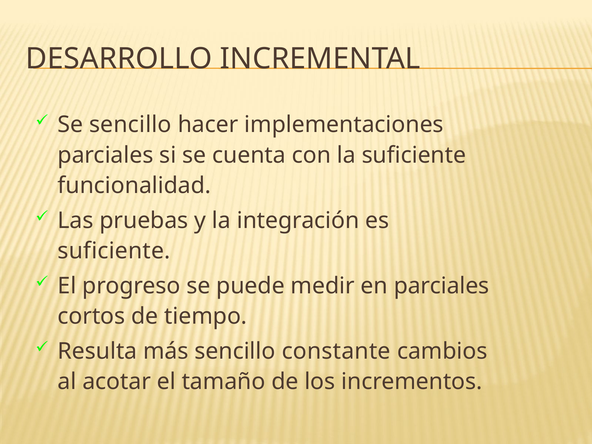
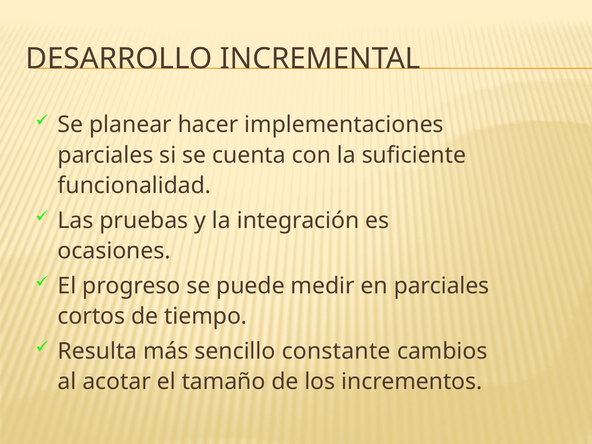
Se sencillo: sencillo -> planear
suficiente at (114, 251): suficiente -> ocasiones
